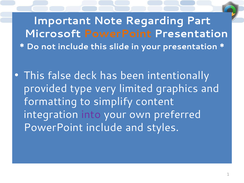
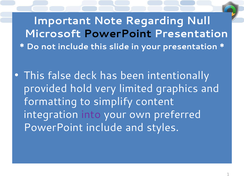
Part: Part -> Null
PowerPoint at (118, 34) colour: orange -> black
type: type -> hold
